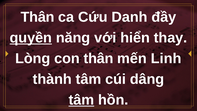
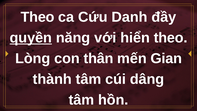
Thân at (38, 17): Thân -> Theo
hiển thay: thay -> theo
Linh: Linh -> Gian
tâm at (81, 100) underline: present -> none
